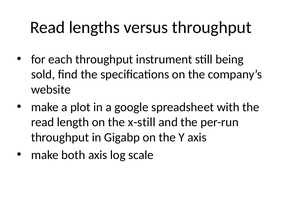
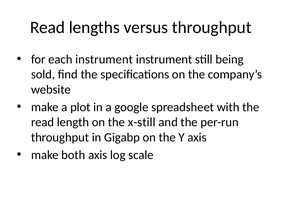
each throughput: throughput -> instrument
